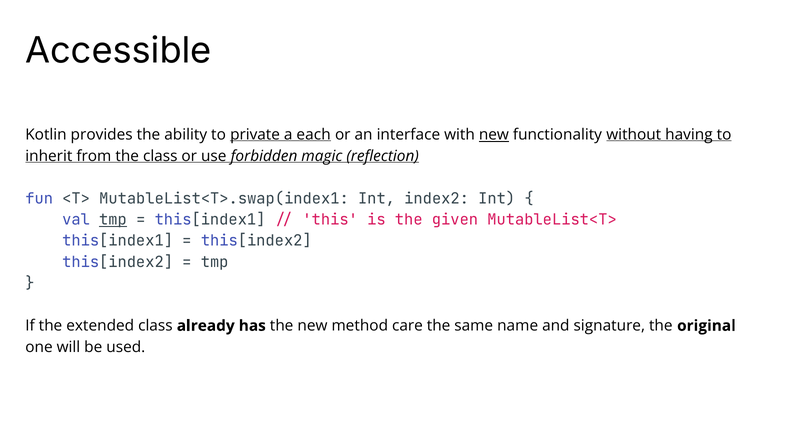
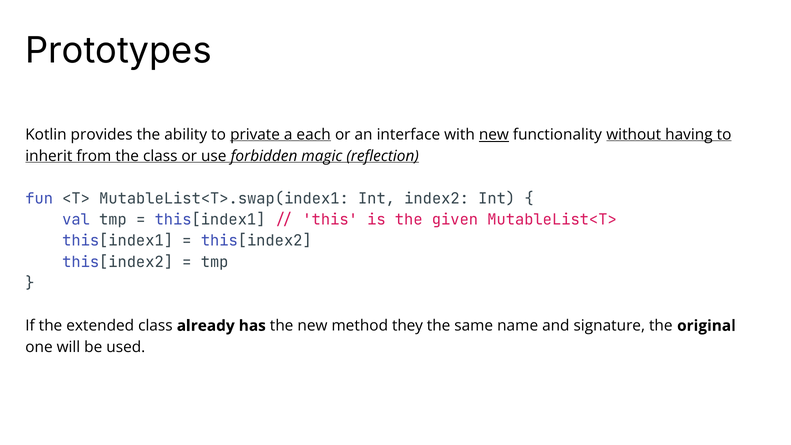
Accessible: Accessible -> Prototypes
tmp at (113, 220) underline: present -> none
care: care -> they
